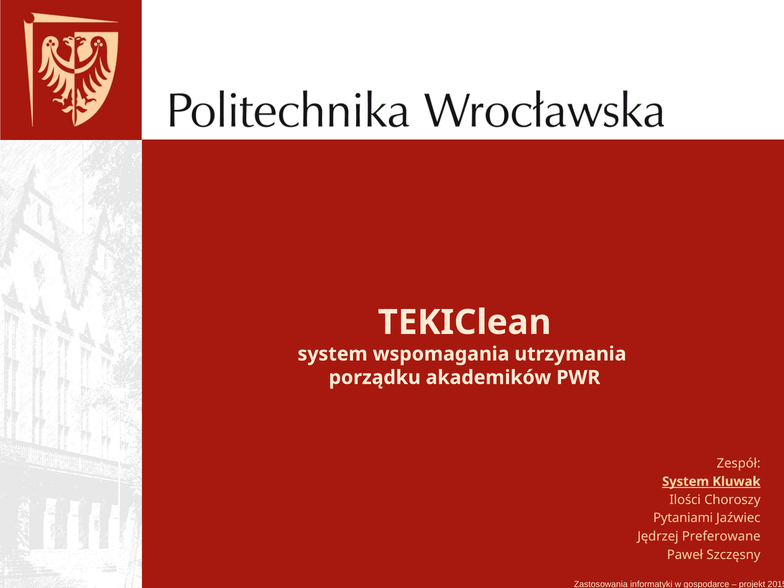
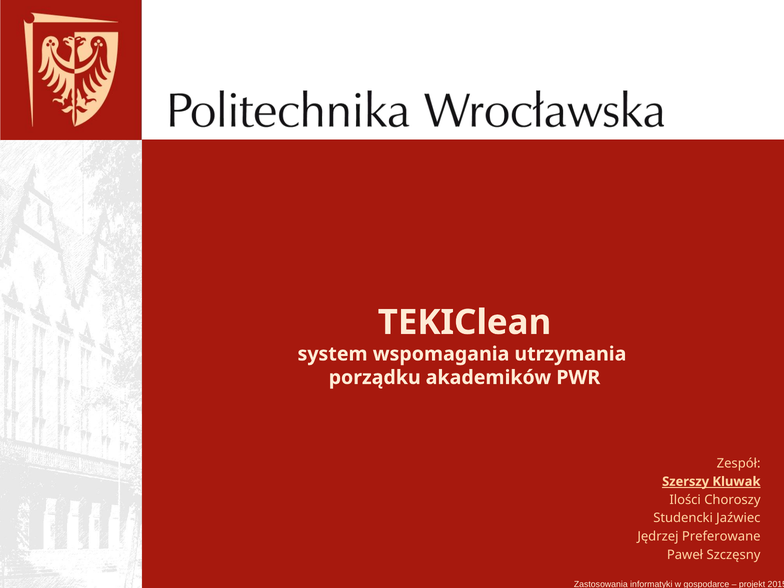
System at (686, 482): System -> Szerszy
Pytaniami: Pytaniami -> Studencki
